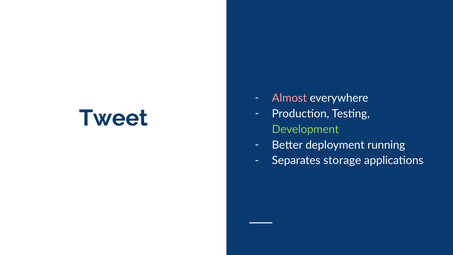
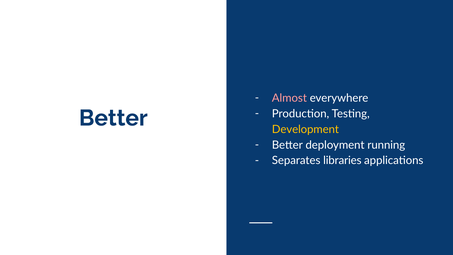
Tweet at (113, 118): Tweet -> Better
Development colour: light green -> yellow
storage: storage -> libraries
